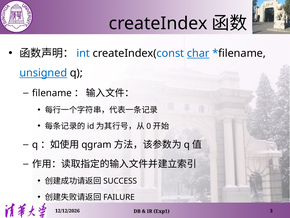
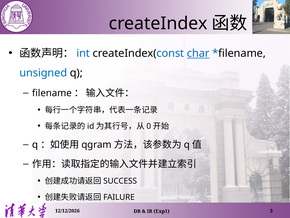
unsigned underline: present -> none
